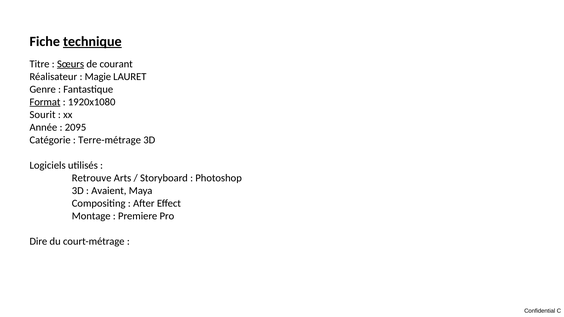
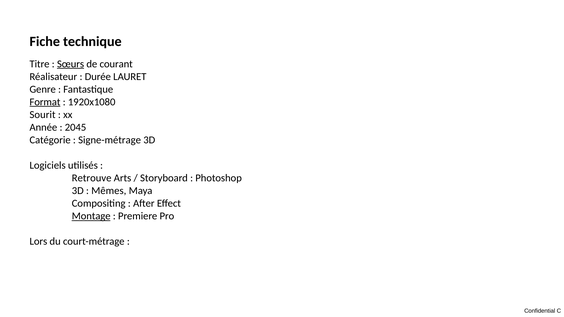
technique underline: present -> none
Magie: Magie -> Durée
2095: 2095 -> 2045
Terre-métrage: Terre-métrage -> Signe-métrage
Avaient: Avaient -> Mêmes
Montage underline: none -> present
Dire: Dire -> Lors
